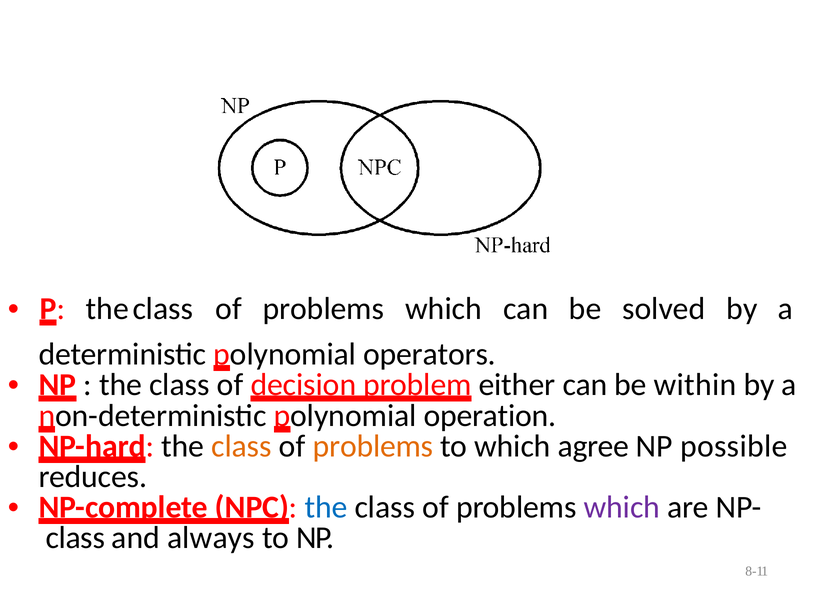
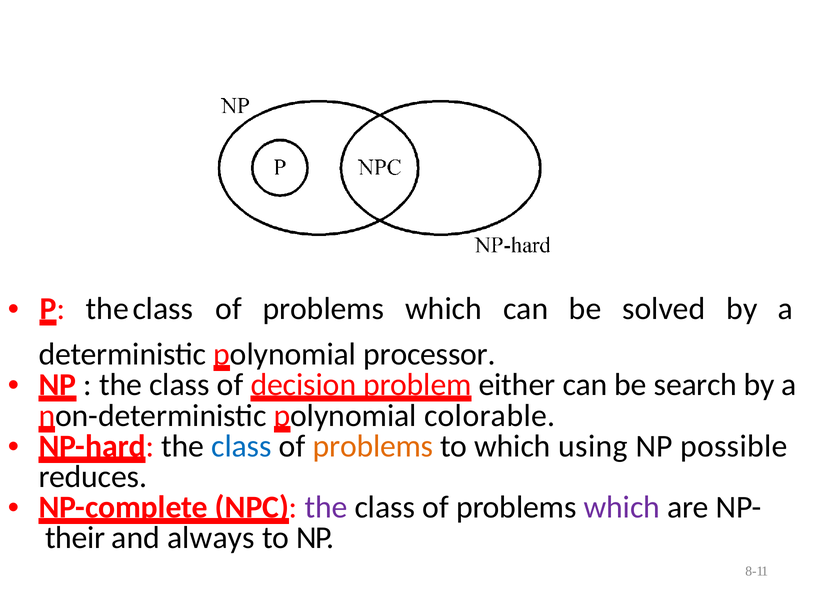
operators: operators -> processor
within: within -> search
operation: operation -> colorable
class at (241, 446) colour: orange -> blue
agree: agree -> using
the at (326, 507) colour: blue -> purple
class at (75, 538): class -> their
